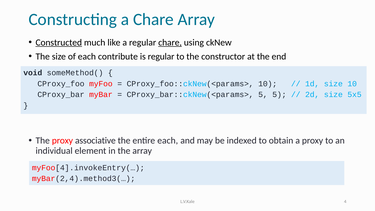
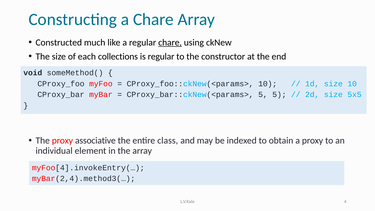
Constructed underline: present -> none
contribute: contribute -> collections
entire each: each -> class
